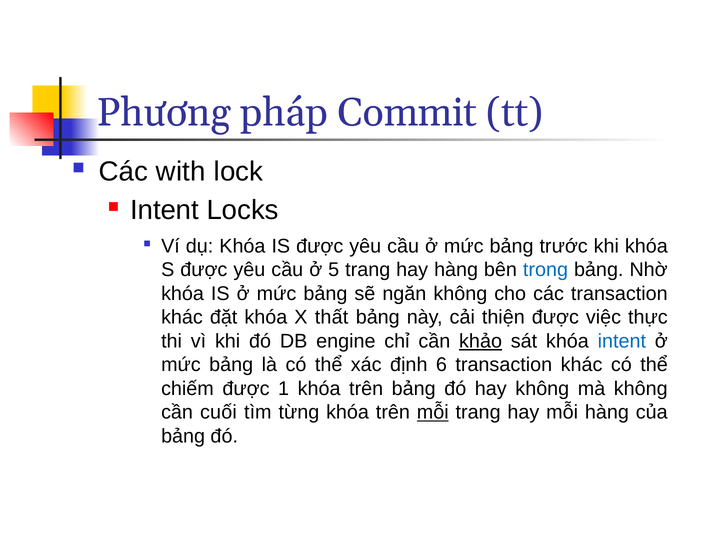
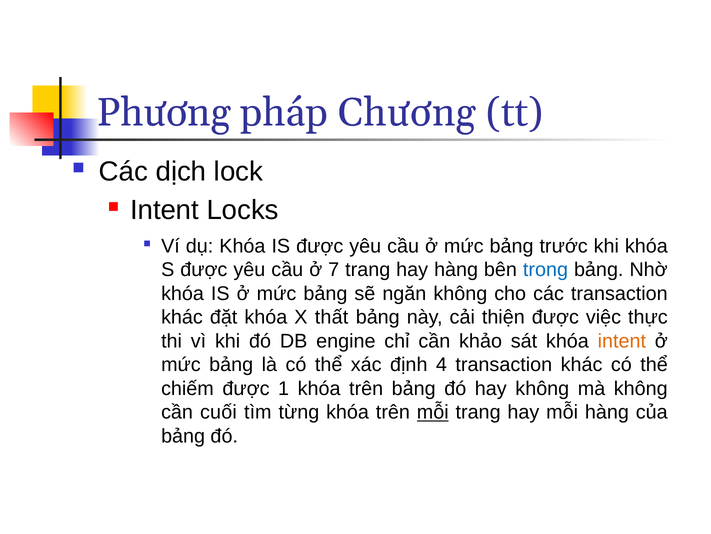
Commit: Commit -> Chương
with: with -> dịch
5: 5 -> 7
khảo underline: present -> none
intent at (622, 341) colour: blue -> orange
6: 6 -> 4
